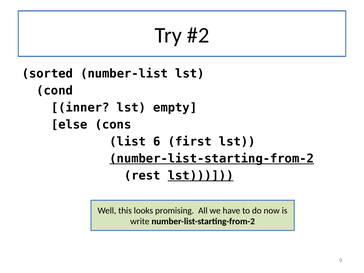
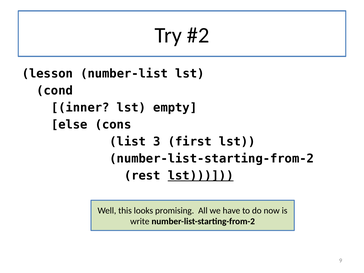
sorted: sorted -> lesson
6: 6 -> 3
number-list-starting-from-2 at (212, 159) underline: present -> none
